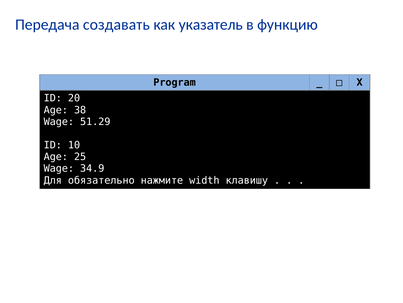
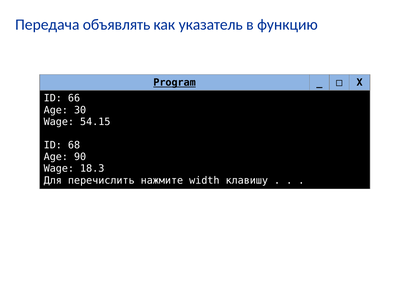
создавать: создавать -> объявлять
Program underline: none -> present
20: 20 -> 66
38: 38 -> 30
51.29: 51.29 -> 54.15
10: 10 -> 68
25: 25 -> 90
34.9: 34.9 -> 18.3
обязательно: обязательно -> перечислить
